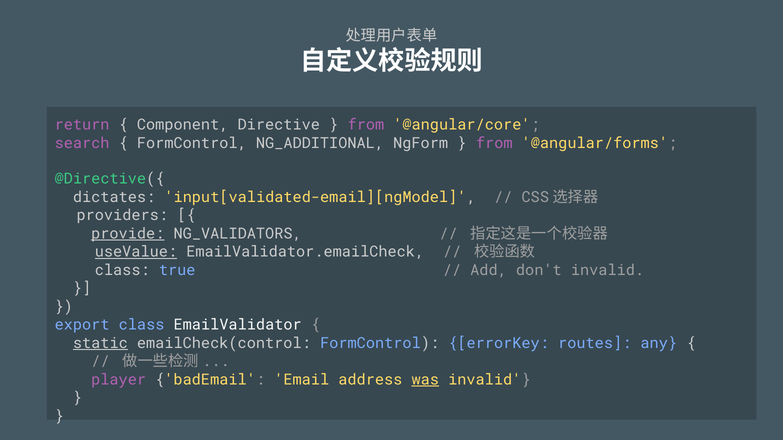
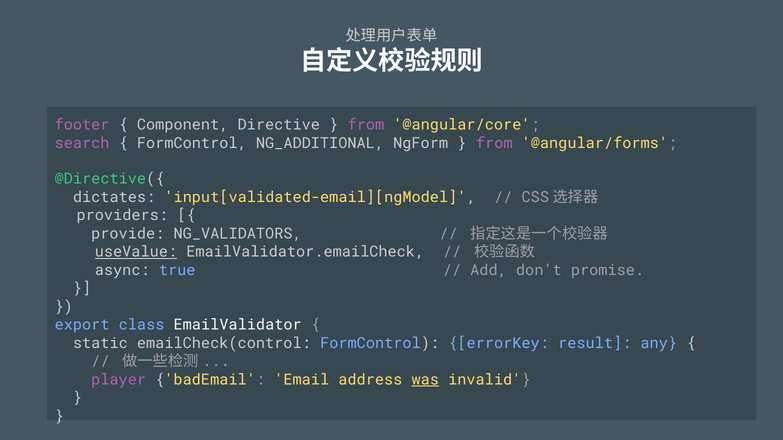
return: return -> footer
provide underline: present -> none
class at (122, 270): class -> async
don't invalid: invalid -> promise
static underline: present -> none
routes: routes -> result
